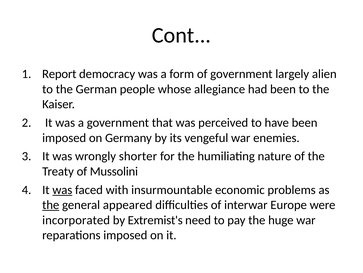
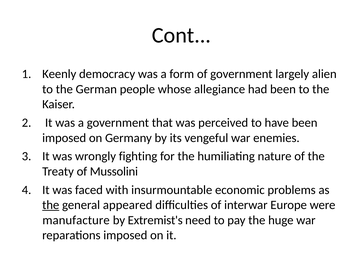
Report: Report -> Keenly
shorter: shorter -> fighting
was at (62, 189) underline: present -> none
incorporated: incorporated -> manufacture
